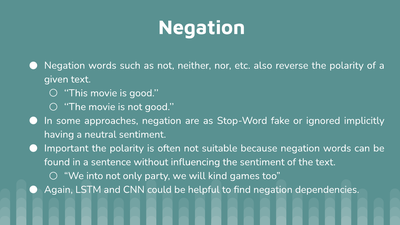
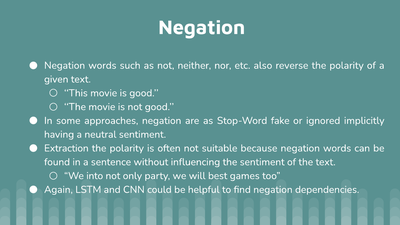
Important: Important -> Extraction
kind: kind -> best
